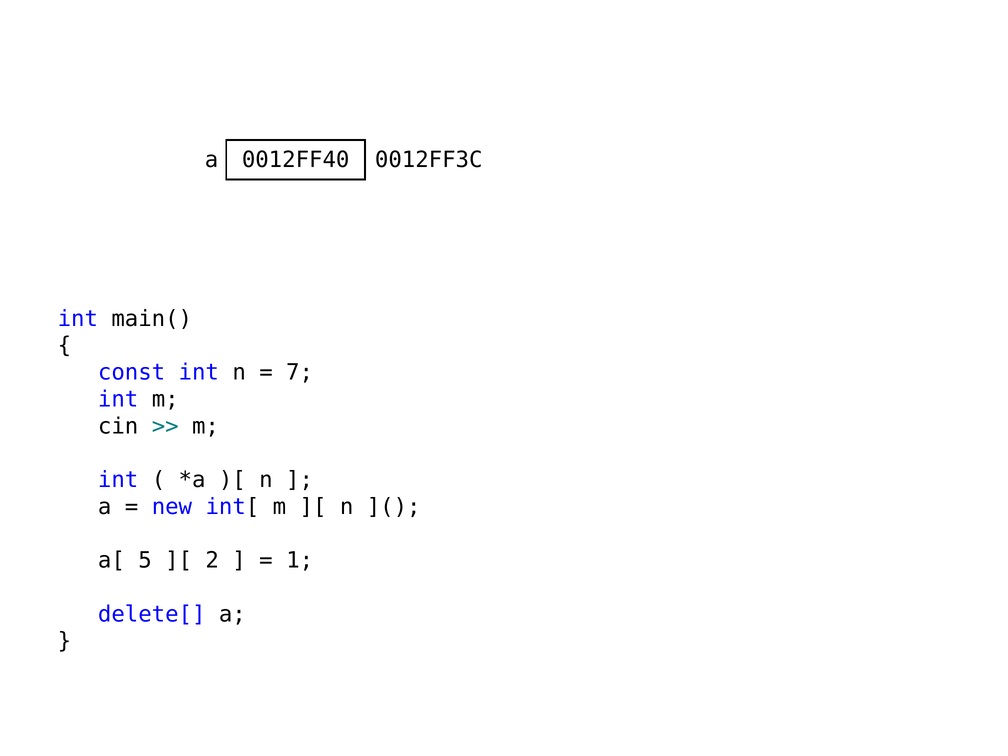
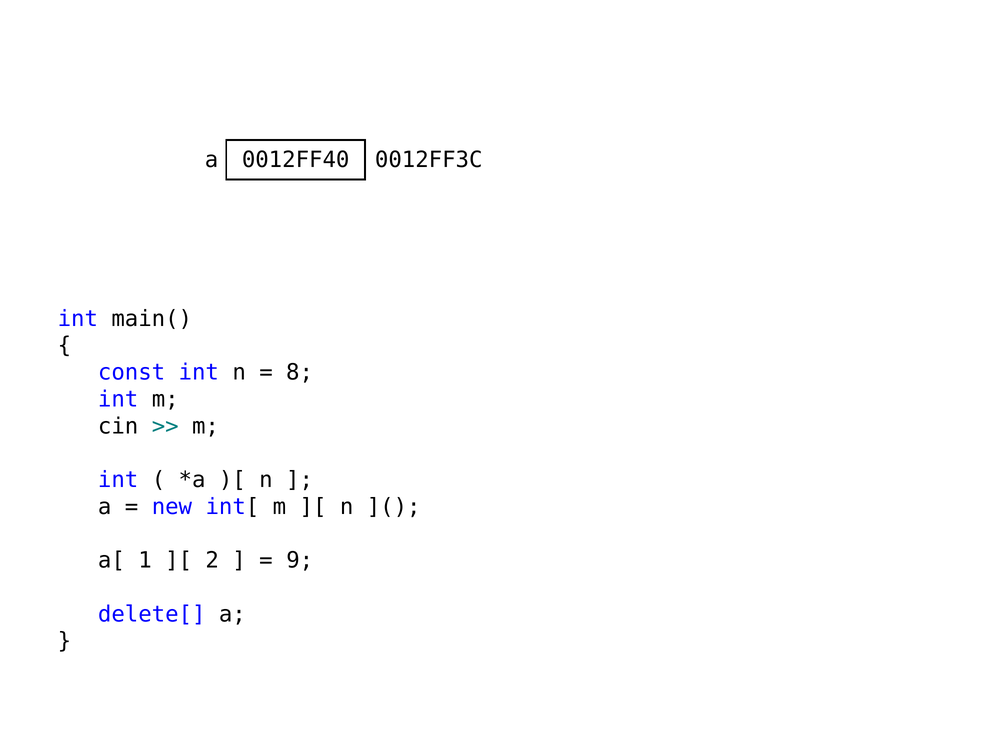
7: 7 -> 8
5: 5 -> 1
1: 1 -> 9
